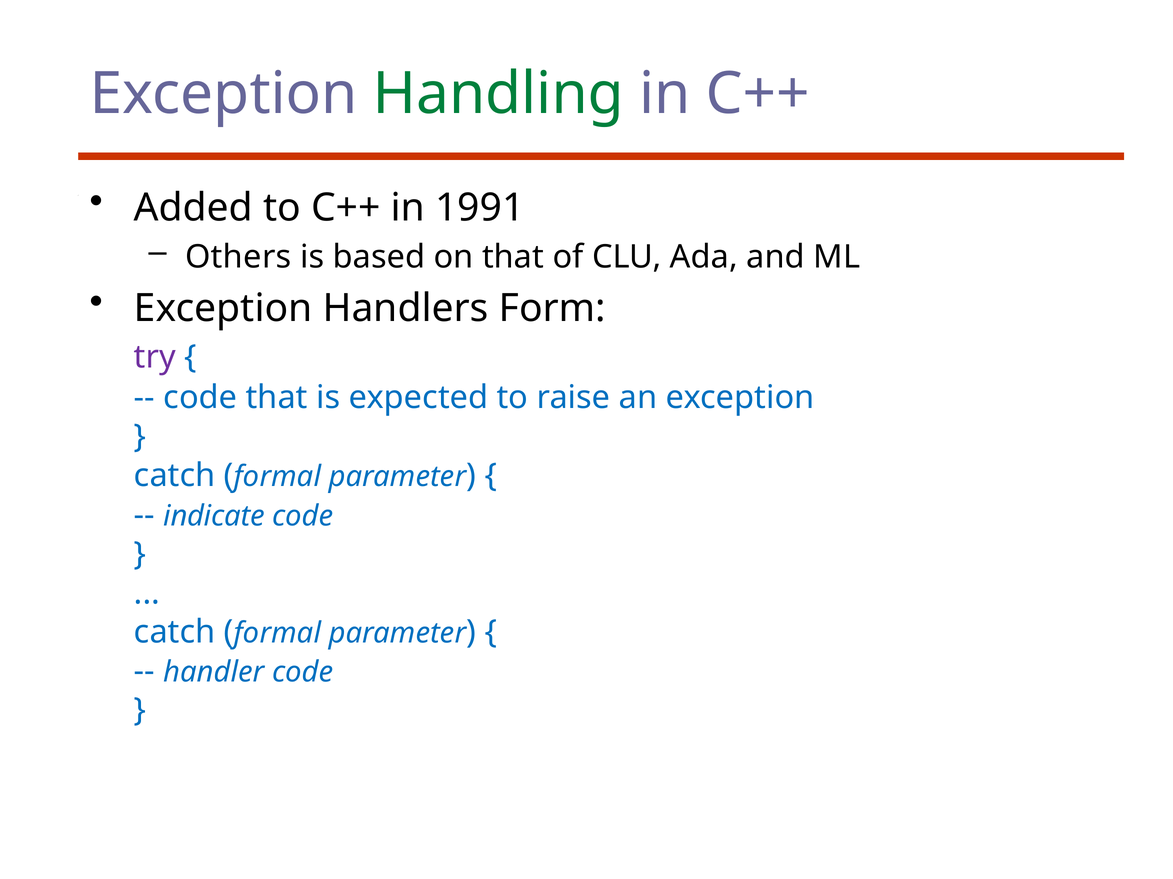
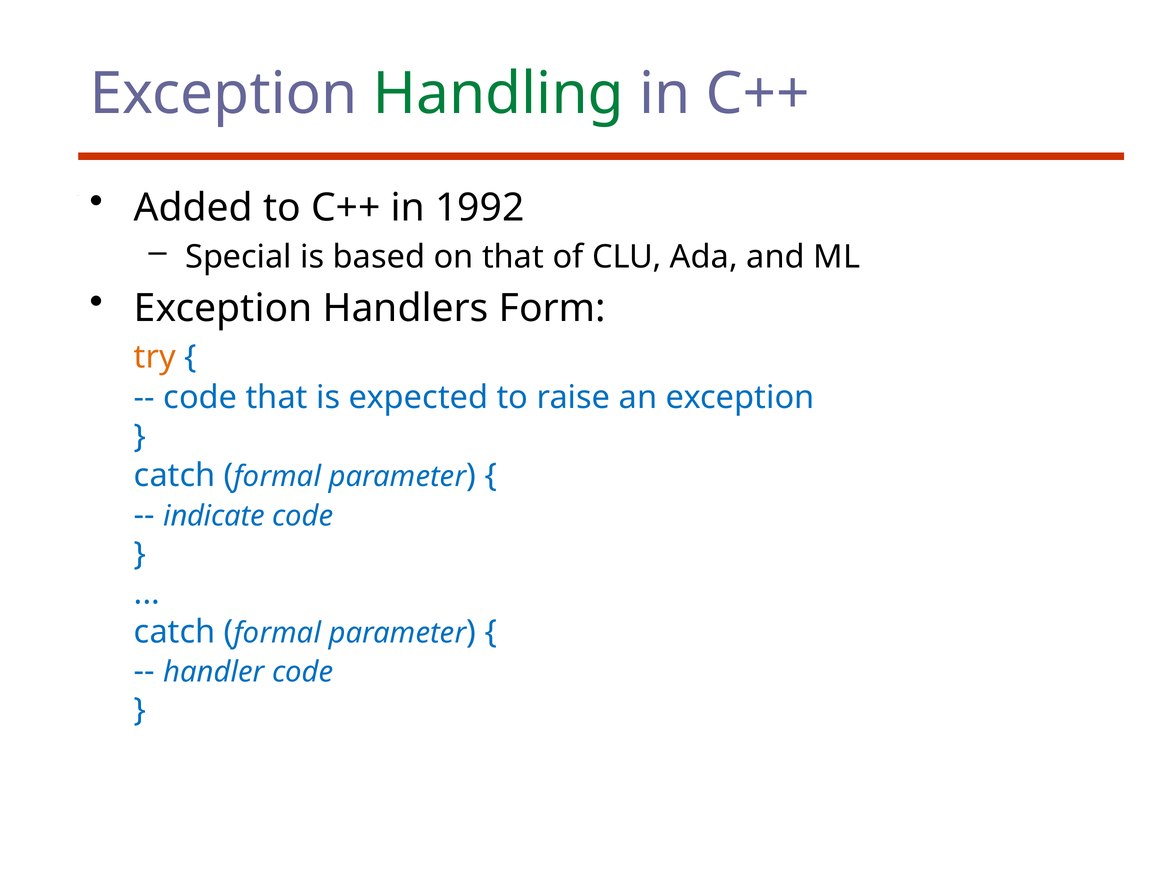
1991: 1991 -> 1992
Others: Others -> Special
try colour: purple -> orange
